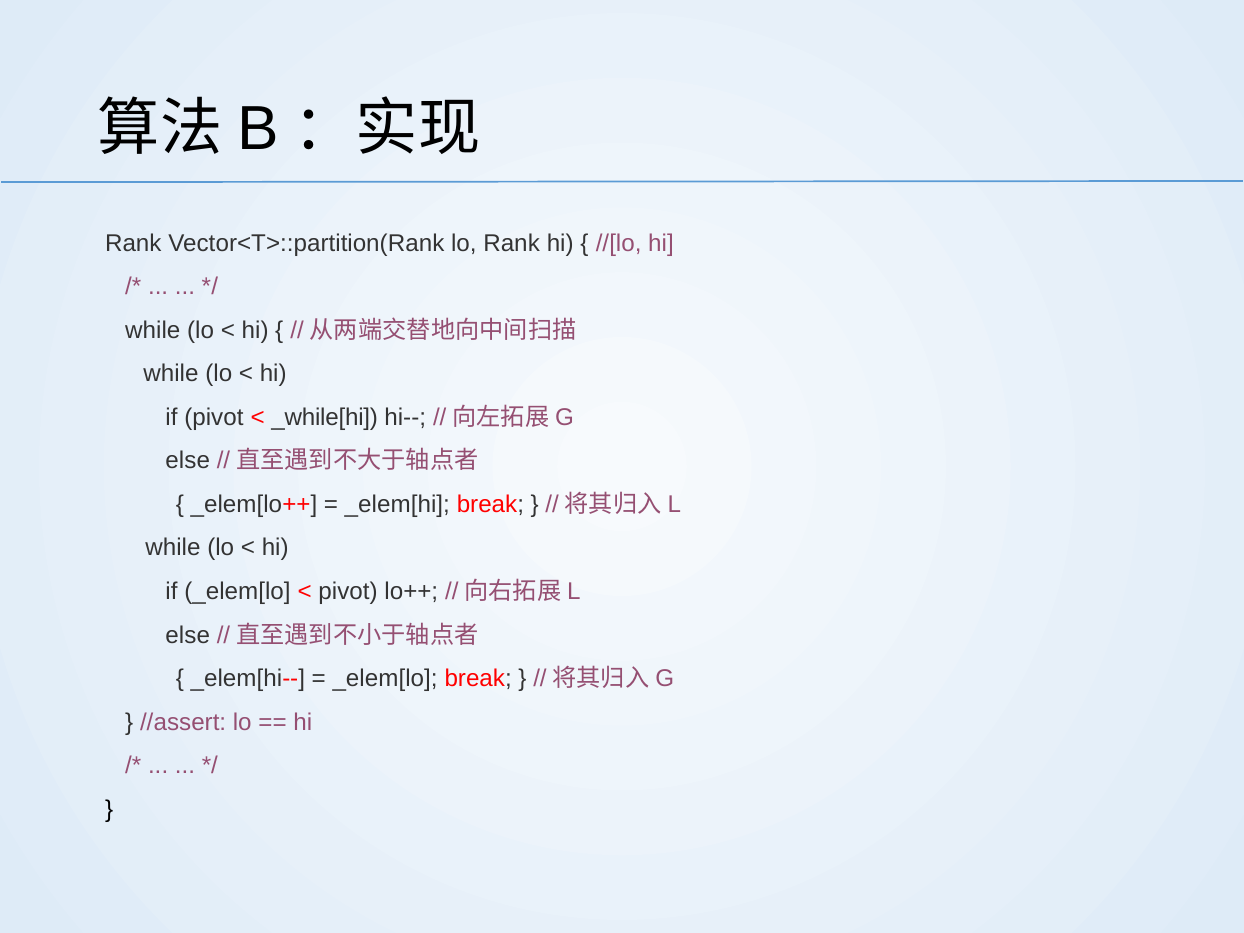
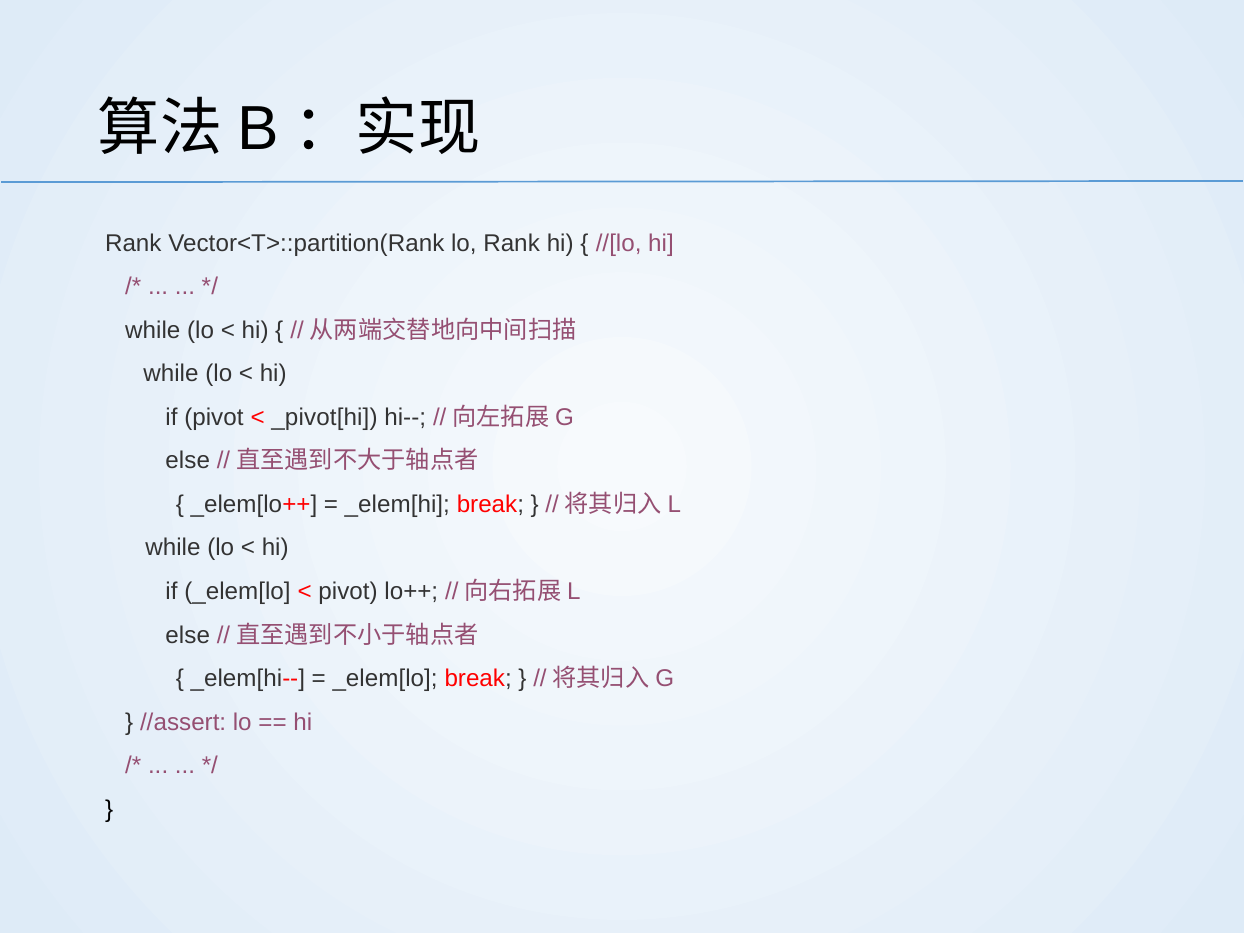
_while[hi: _while[hi -> _pivot[hi
